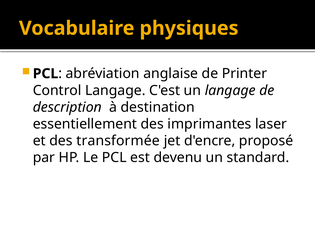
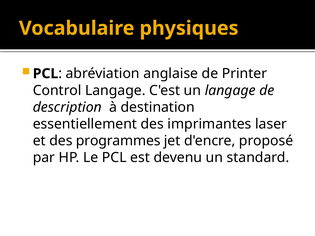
transformée: transformée -> programmes
